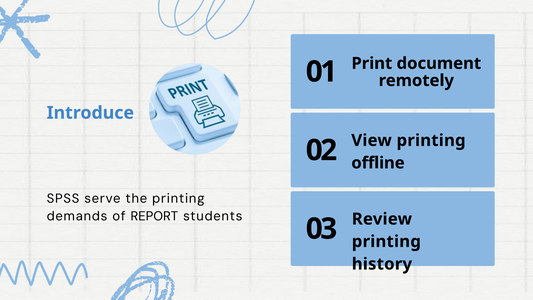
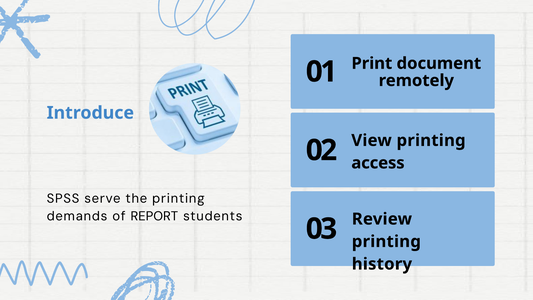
offline: offline -> access
